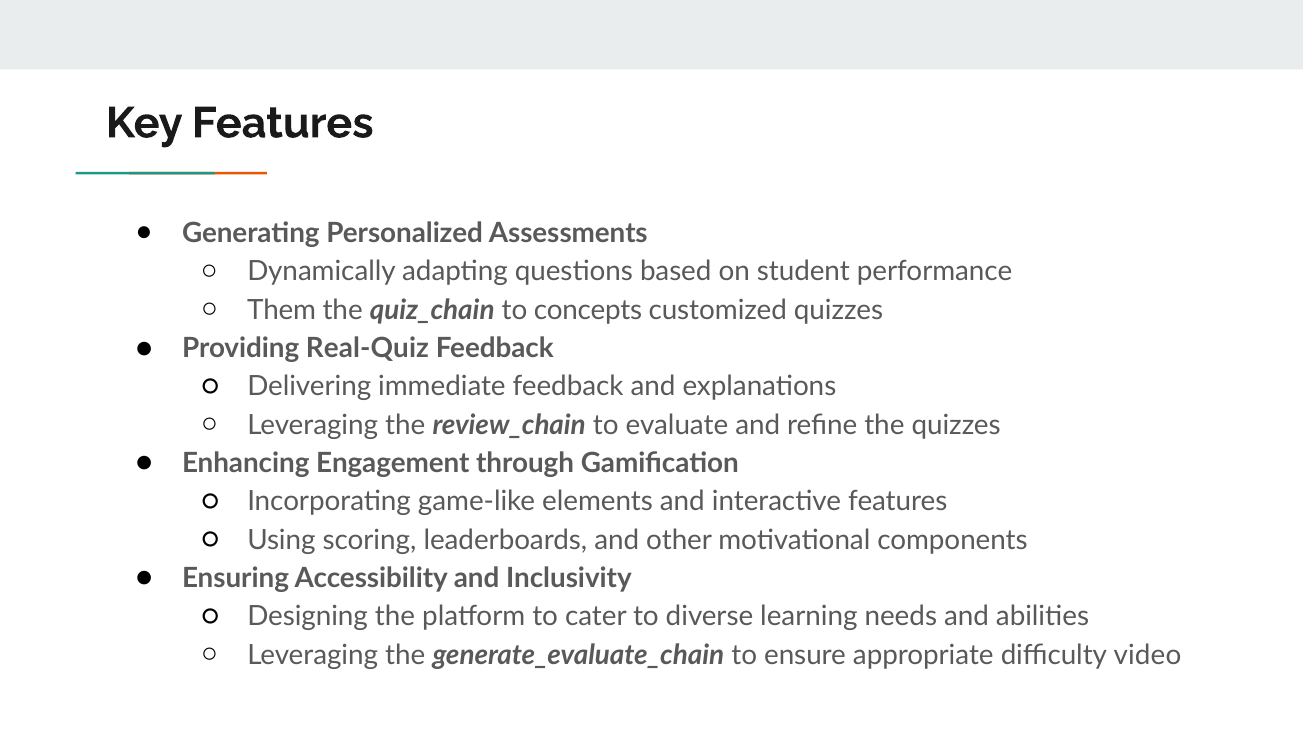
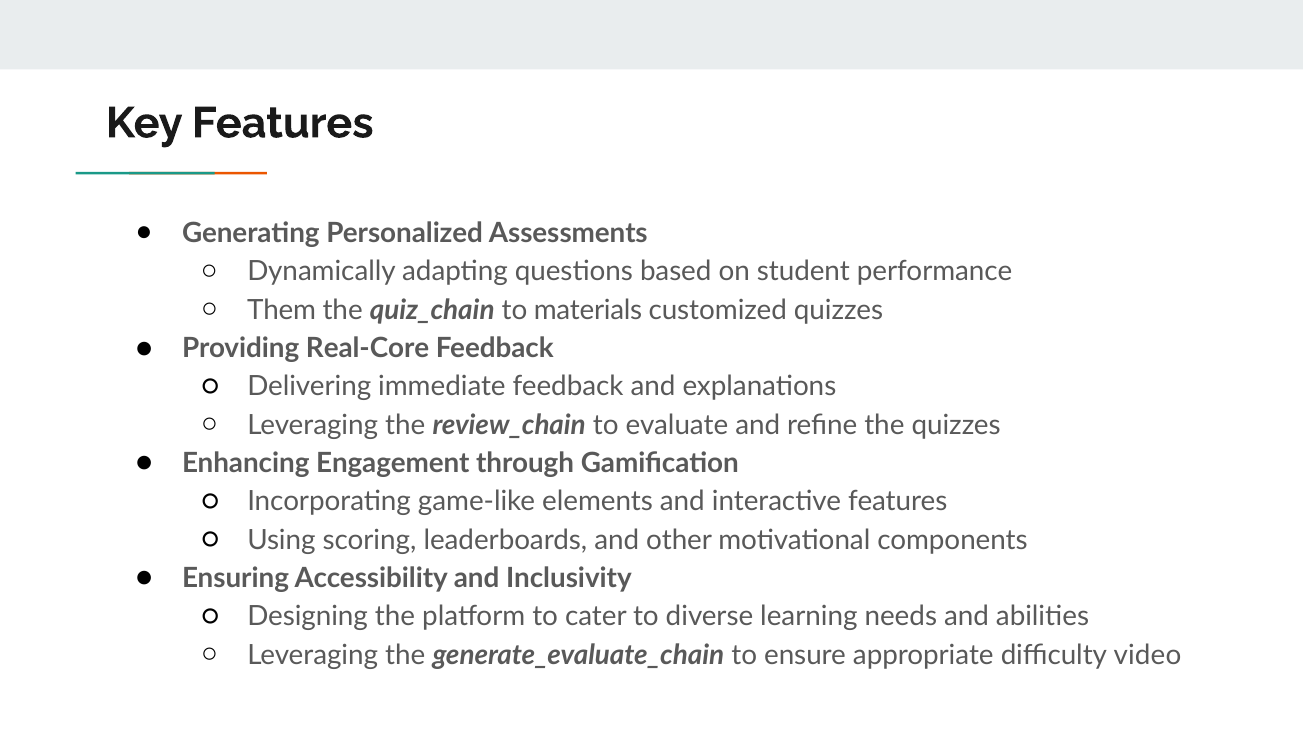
concepts: concepts -> materials
Real-Quiz: Real-Quiz -> Real-Core
